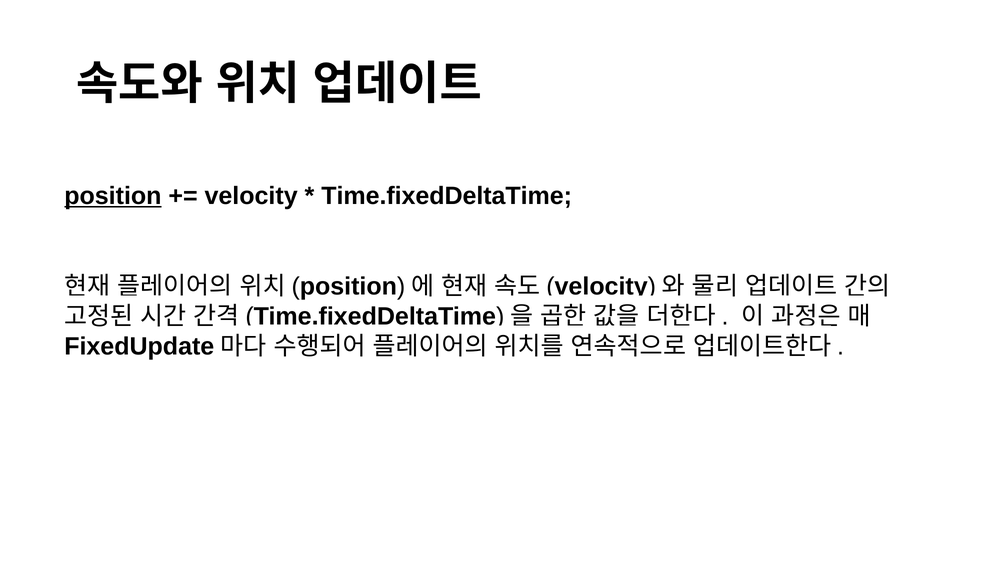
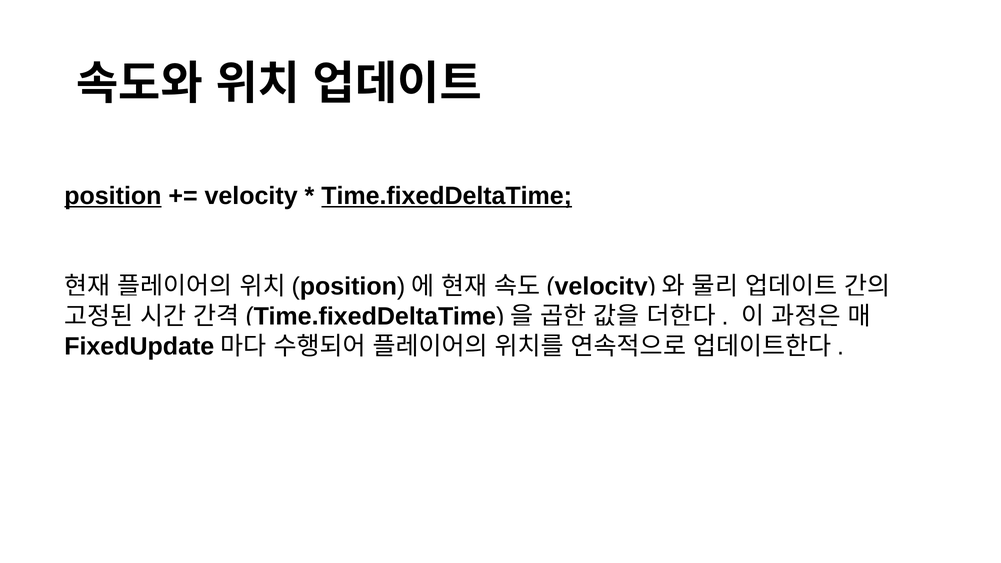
Time.fixedDeltaTime underline: none -> present
